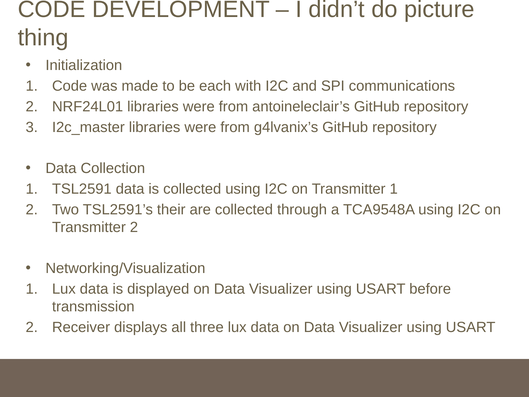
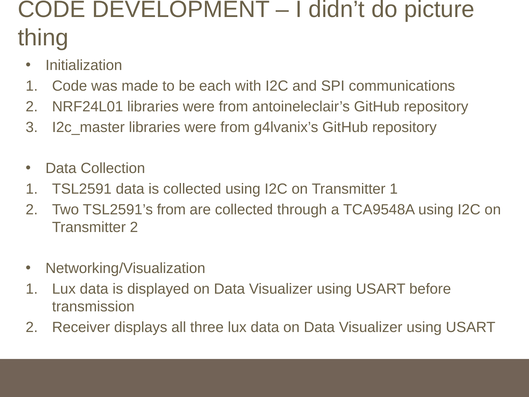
TSL2591’s their: their -> from
